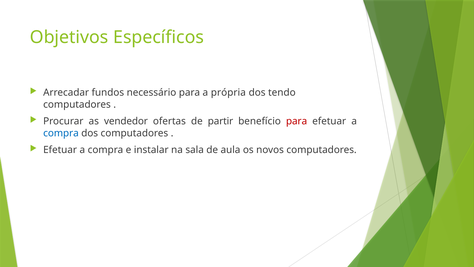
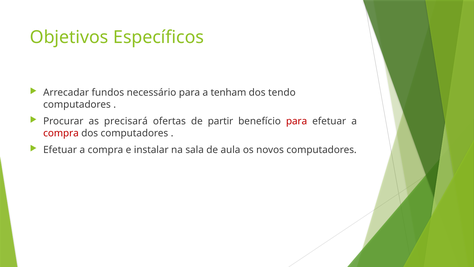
própria: própria -> tenham
vendedor: vendedor -> precisará
compra at (61, 133) colour: blue -> red
